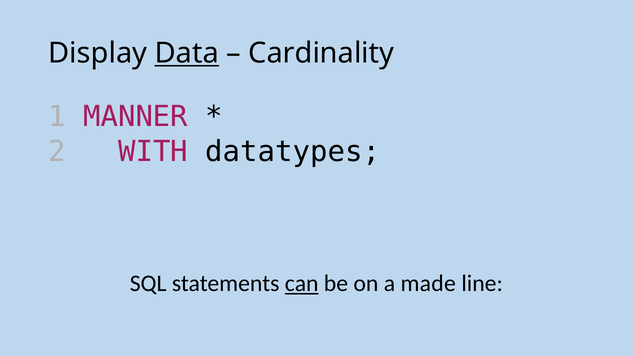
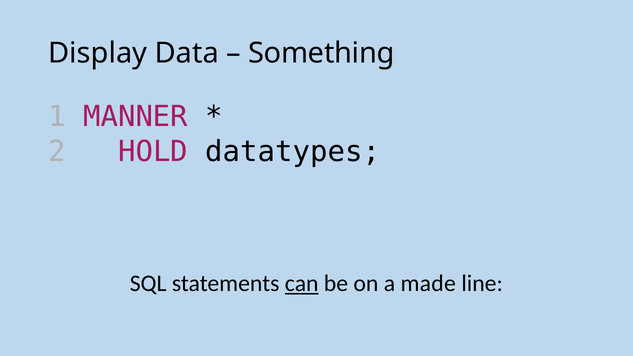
Data underline: present -> none
Cardinality: Cardinality -> Something
WITH: WITH -> HOLD
